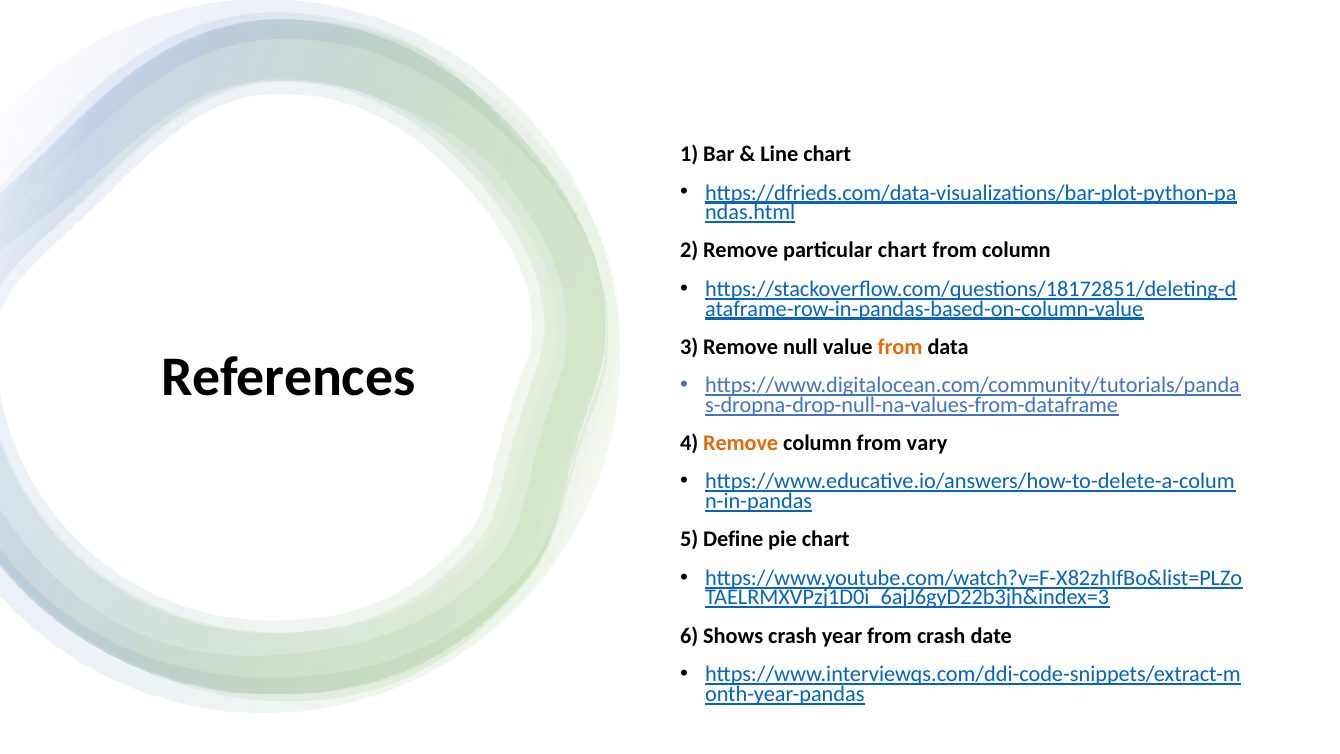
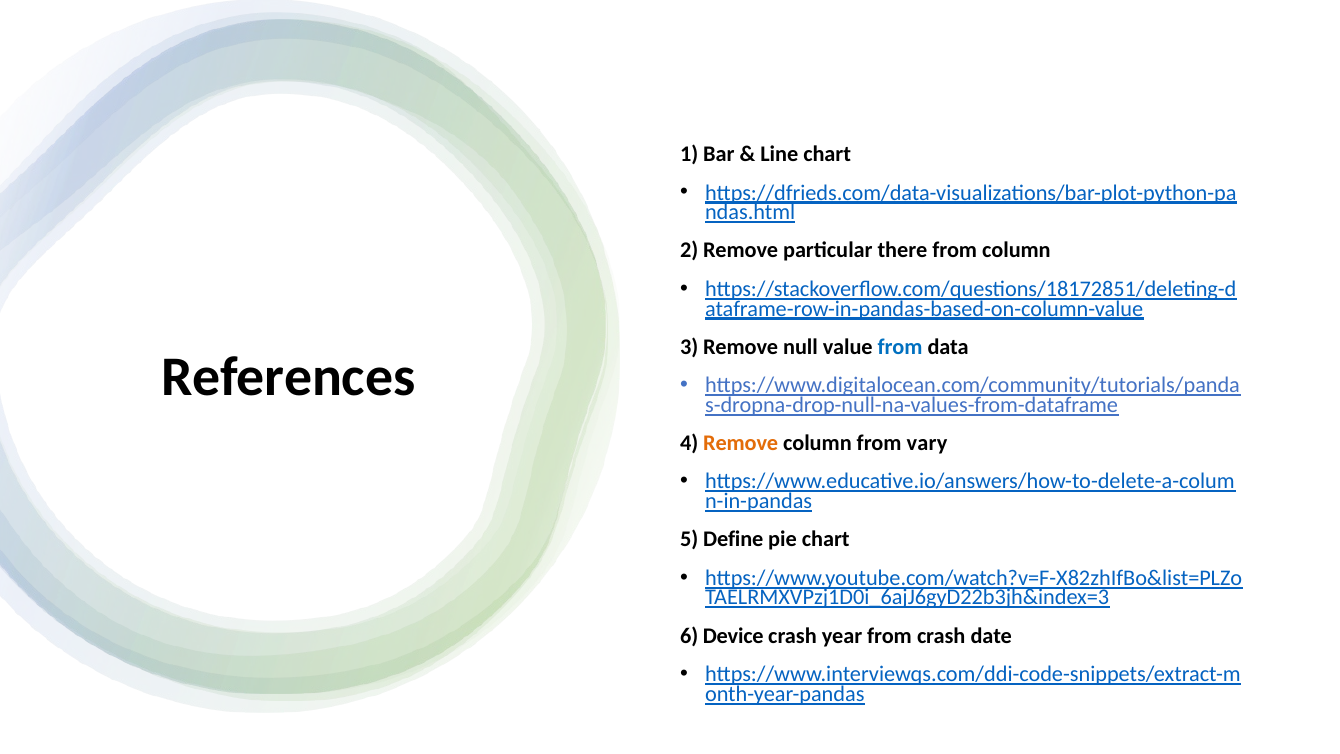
particular chart: chart -> there
from at (900, 347) colour: orange -> blue
Shows: Shows -> Device
